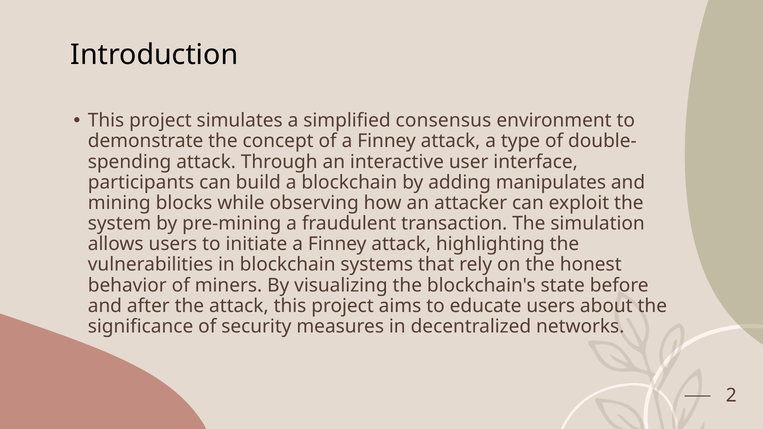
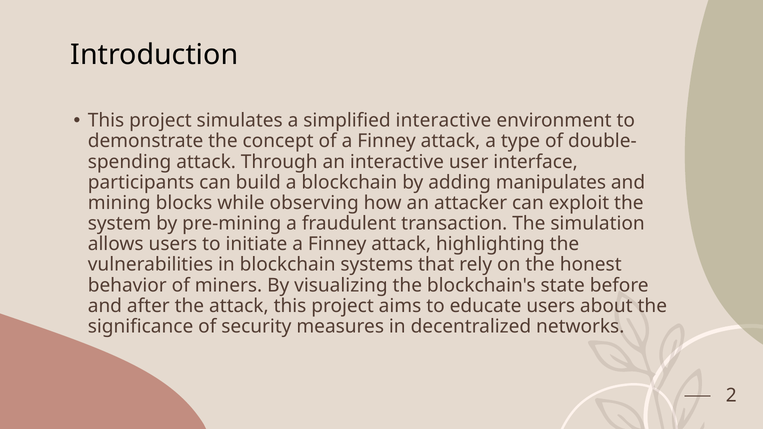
simplified consensus: consensus -> interactive
